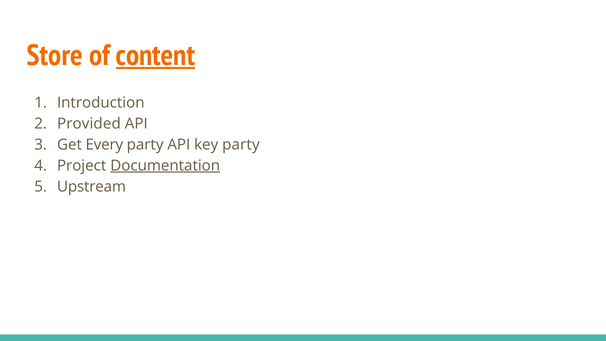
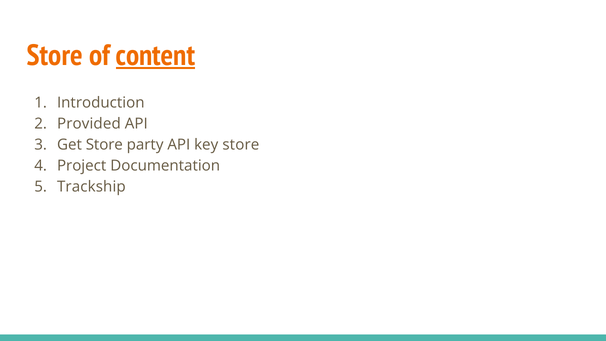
Get Every: Every -> Store
key party: party -> store
Documentation underline: present -> none
Upstream: Upstream -> Trackship
